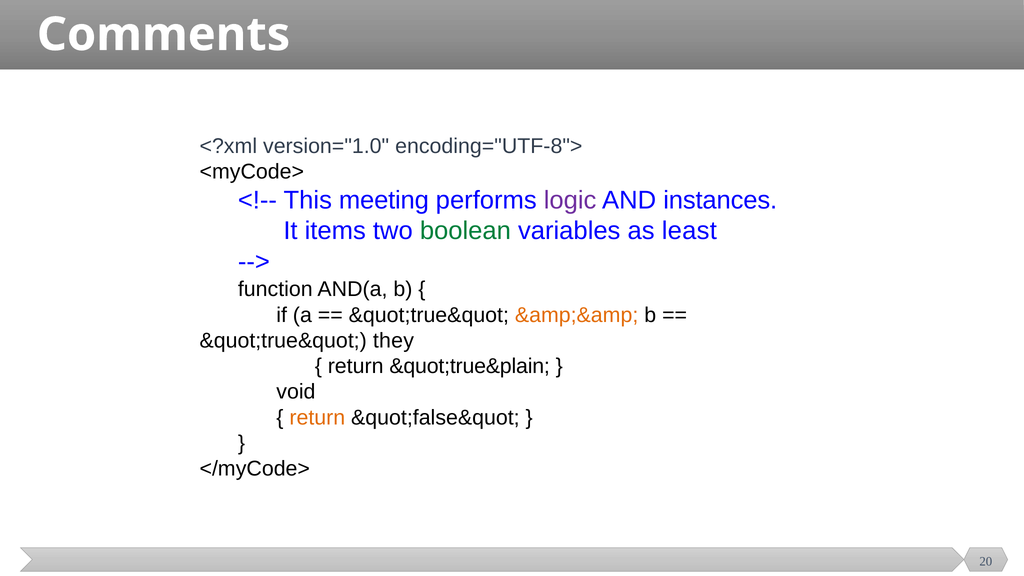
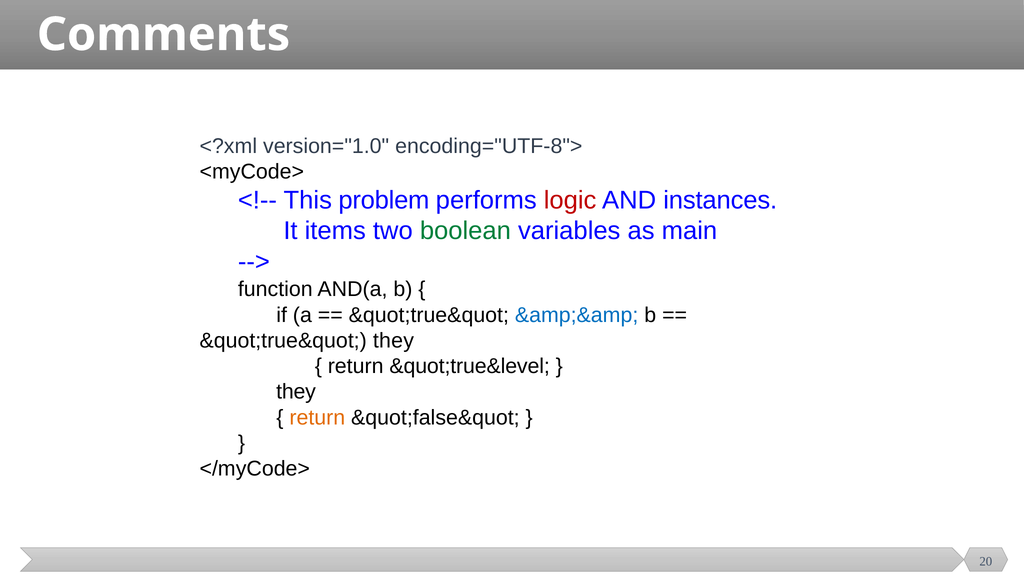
meeting: meeting -> problem
logic colour: purple -> red
least: least -> main
&amp;&amp colour: orange -> blue
&quot;true&plain: &quot;true&plain -> &quot;true&level
void at (296, 392): void -> they
